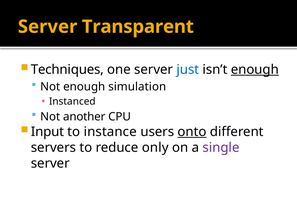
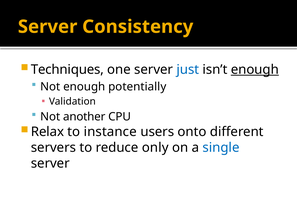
Transparent: Transparent -> Consistency
simulation: simulation -> potentially
Instanced: Instanced -> Validation
Input: Input -> Relax
onto underline: present -> none
single colour: purple -> blue
